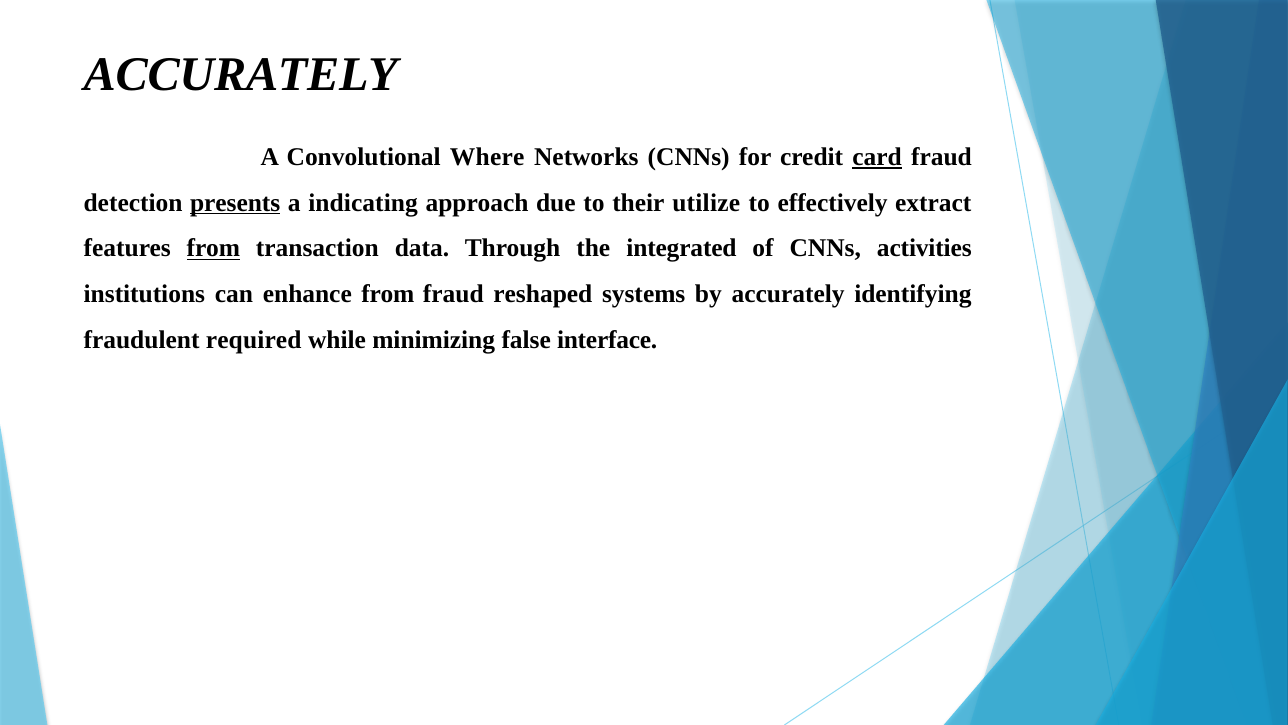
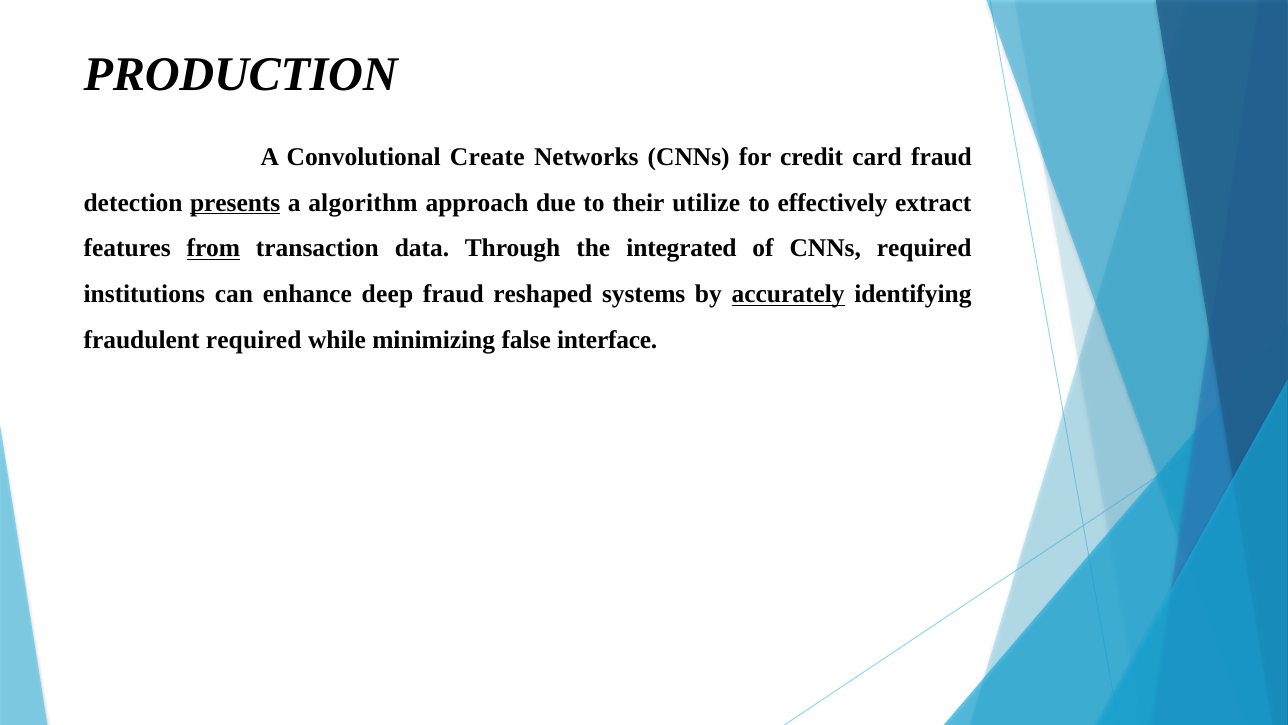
ACCURATELY at (241, 75): ACCURATELY -> PRODUCTION
Where: Where -> Create
card underline: present -> none
indicating: indicating -> algorithm
CNNs activities: activities -> required
enhance from: from -> deep
accurately at (788, 294) underline: none -> present
